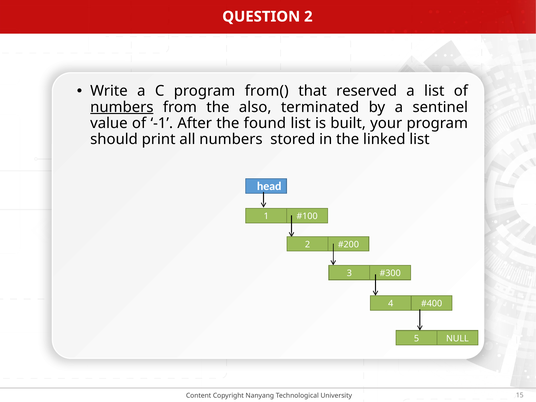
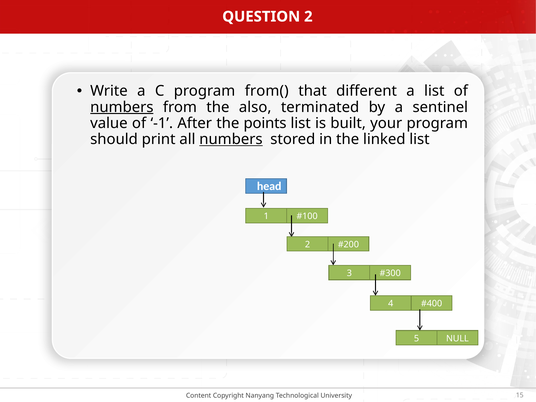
reserved: reserved -> different
found: found -> points
numbers at (231, 139) underline: none -> present
